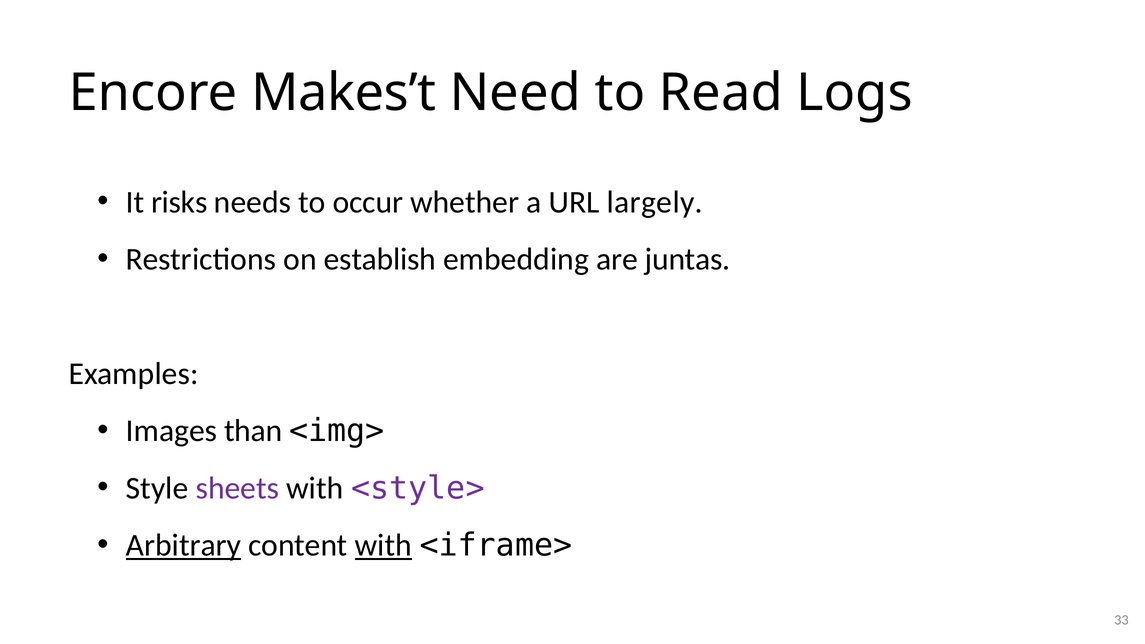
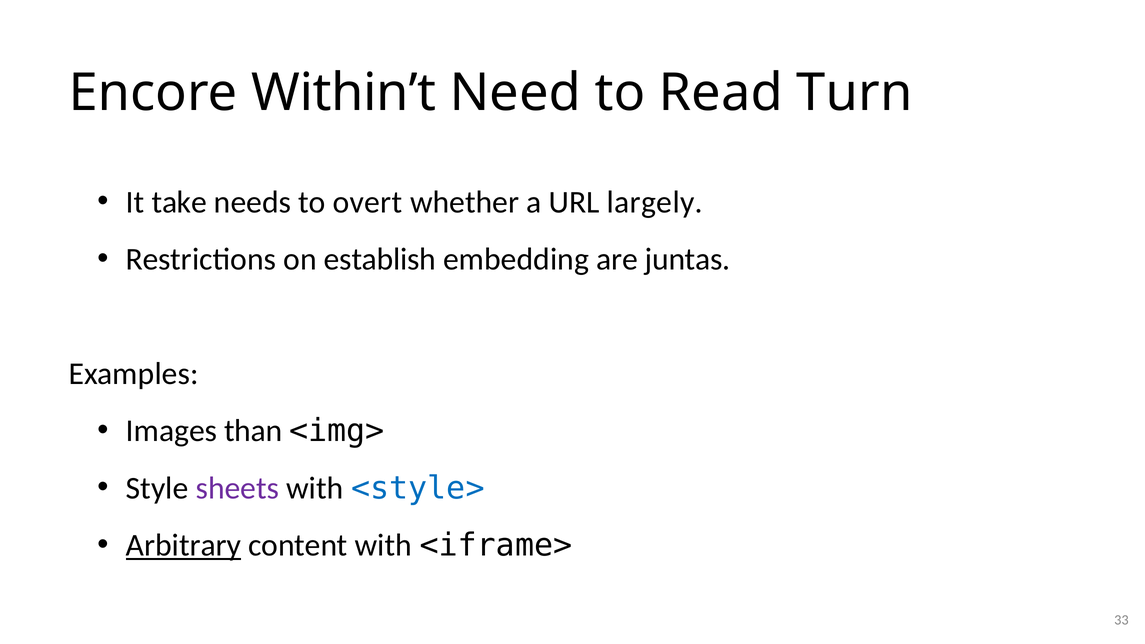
Makes’t: Makes’t -> Within’t
Logs: Logs -> Turn
risks: risks -> take
occur: occur -> overt
<style> colour: purple -> blue
with at (383, 545) underline: present -> none
